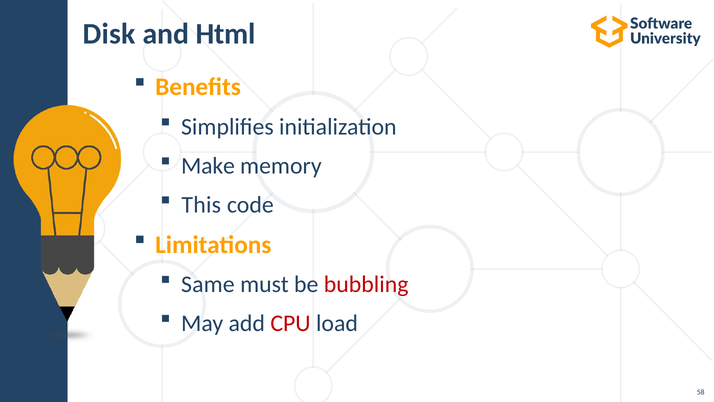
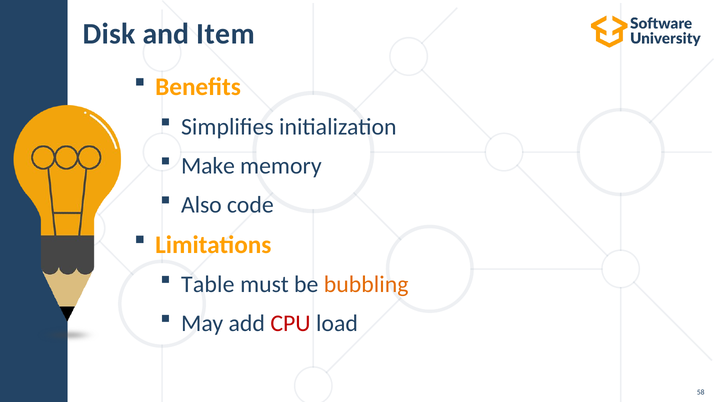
Html: Html -> Item
This: This -> Also
Same: Same -> Table
bubbling colour: red -> orange
